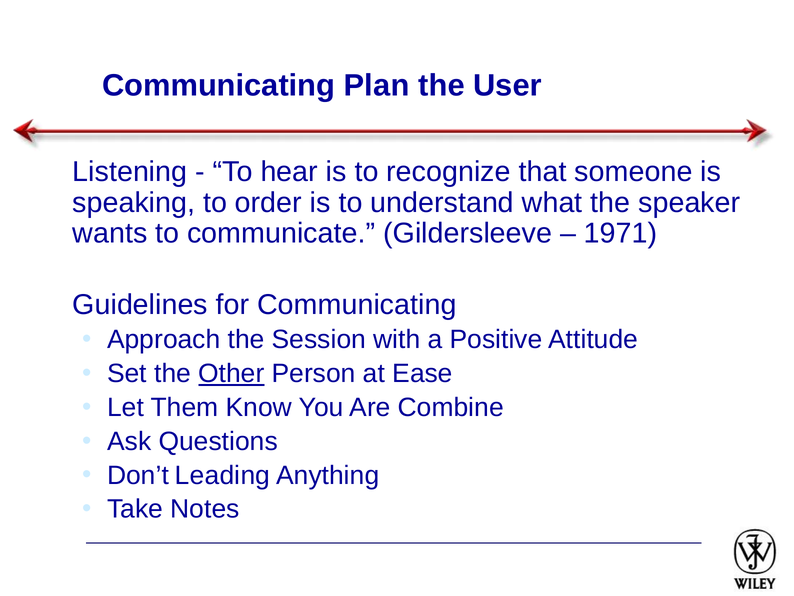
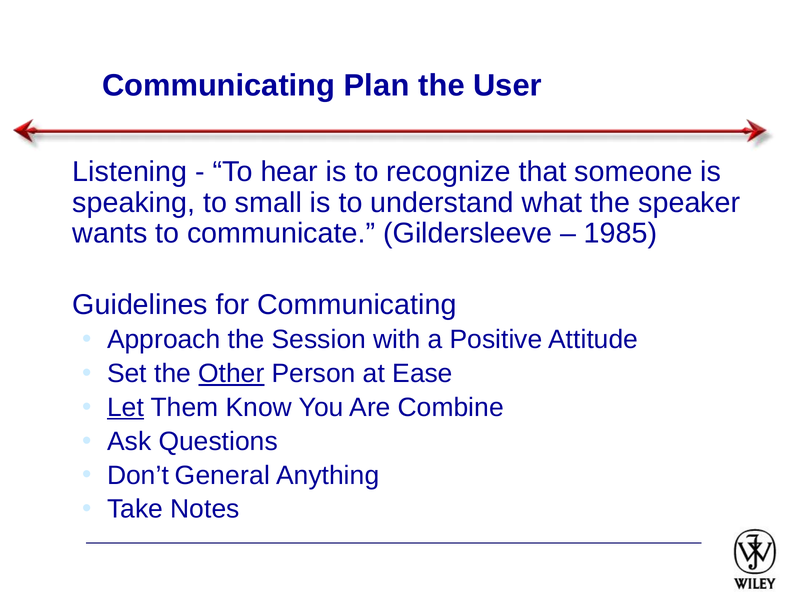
order: order -> small
1971: 1971 -> 1985
Let underline: none -> present
Leading: Leading -> General
